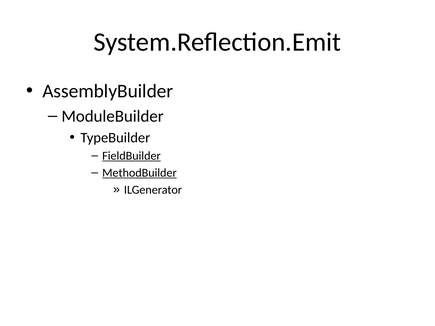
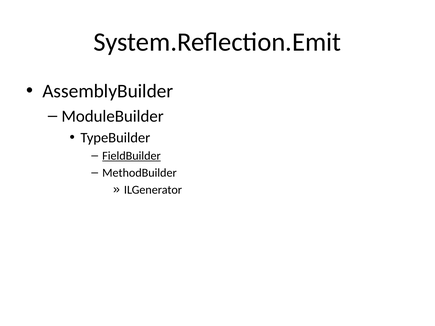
MethodBuilder underline: present -> none
